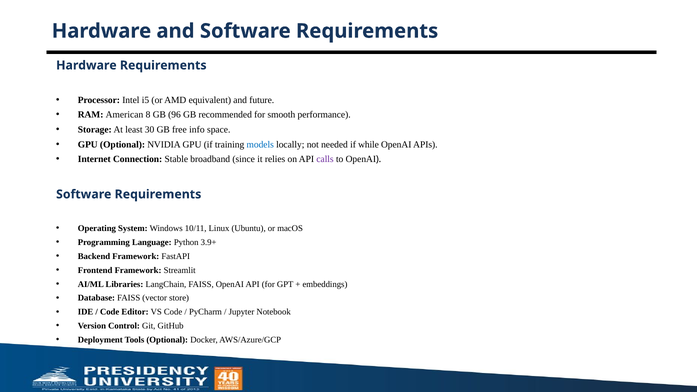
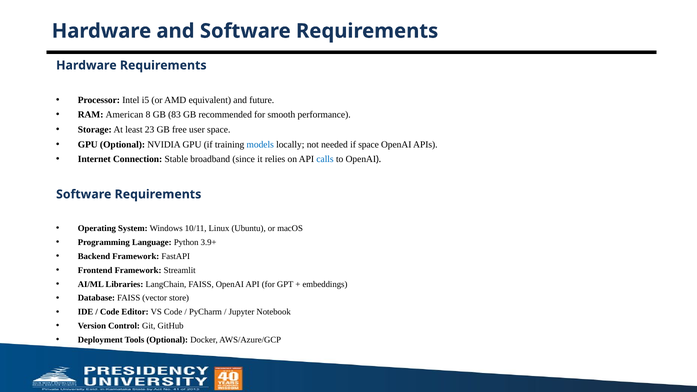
96: 96 -> 83
30: 30 -> 23
info: info -> user
if while: while -> space
calls colour: purple -> blue
